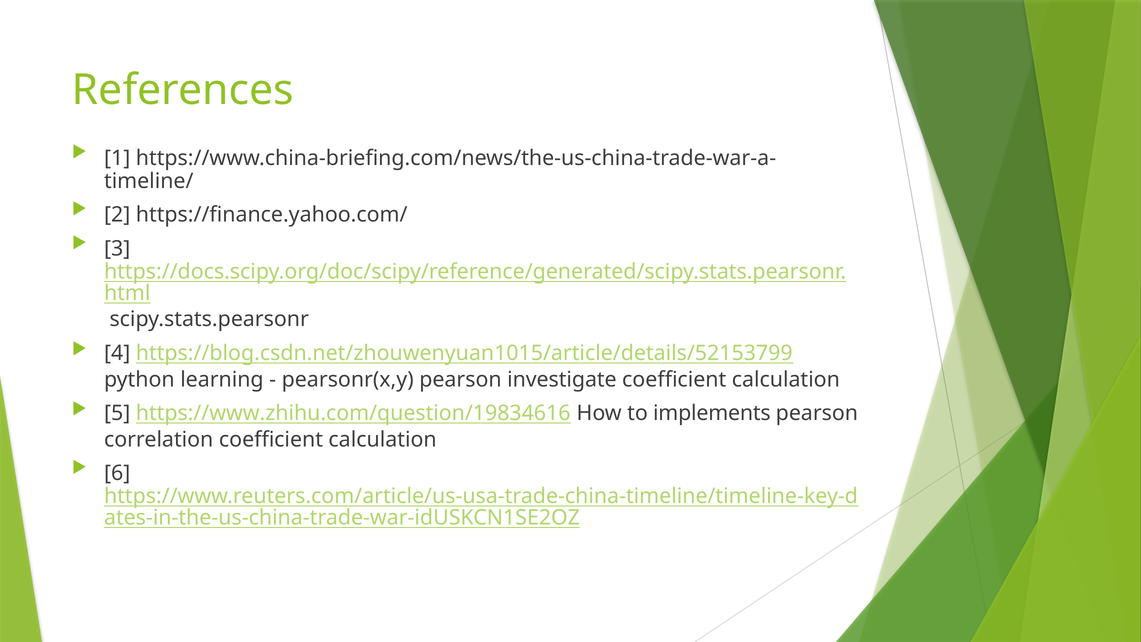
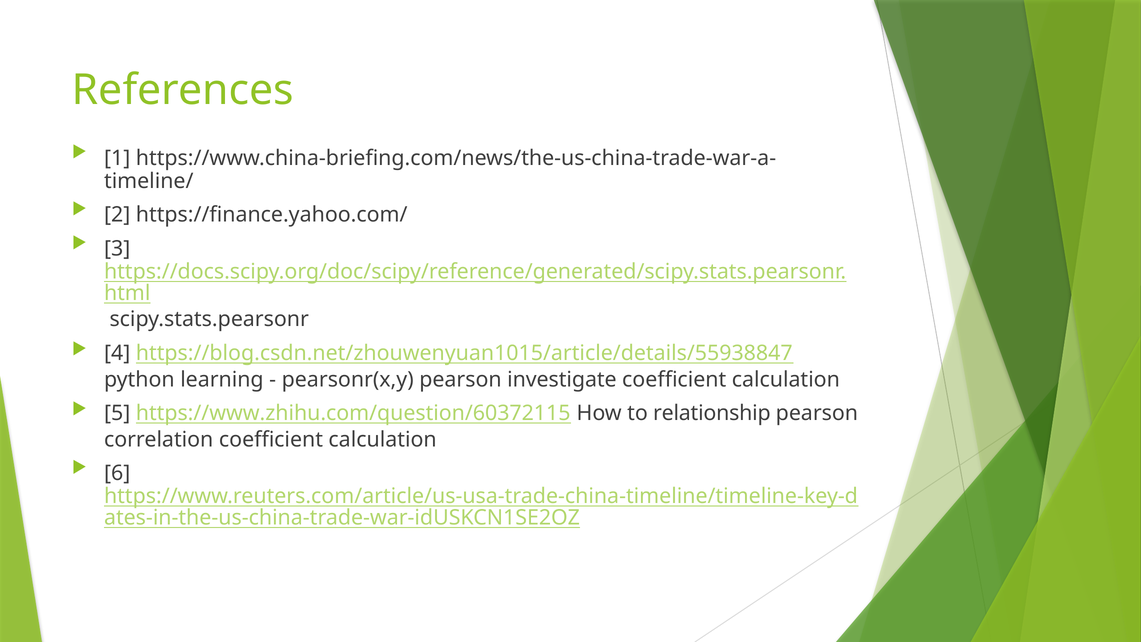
https://blog.csdn.net/zhouwenyuan1015/article/details/52153799: https://blog.csdn.net/zhouwenyuan1015/article/details/52153799 -> https://blog.csdn.net/zhouwenyuan1015/article/details/55938847
https://www.zhihu.com/question/19834616: https://www.zhihu.com/question/19834616 -> https://www.zhihu.com/question/60372115
implements: implements -> relationship
